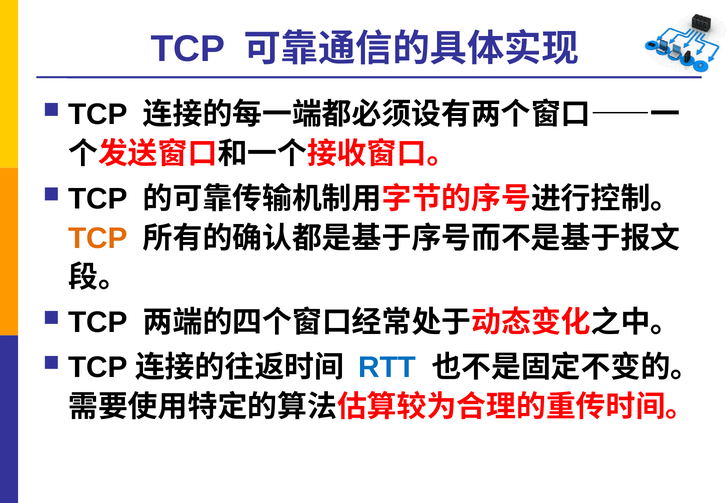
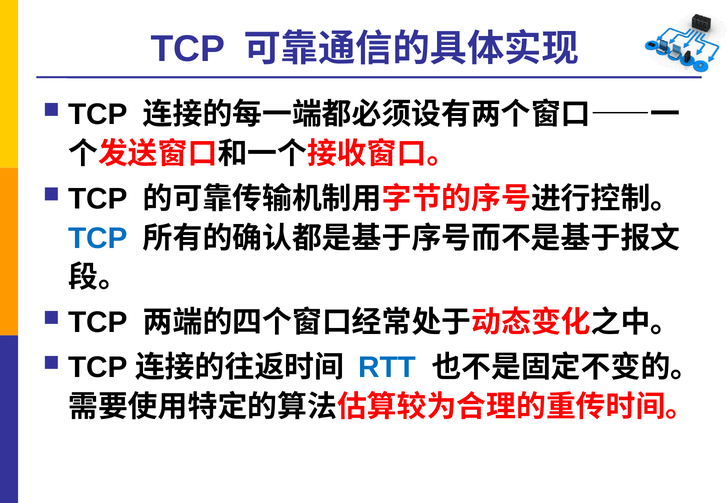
TCP at (98, 238) colour: orange -> blue
